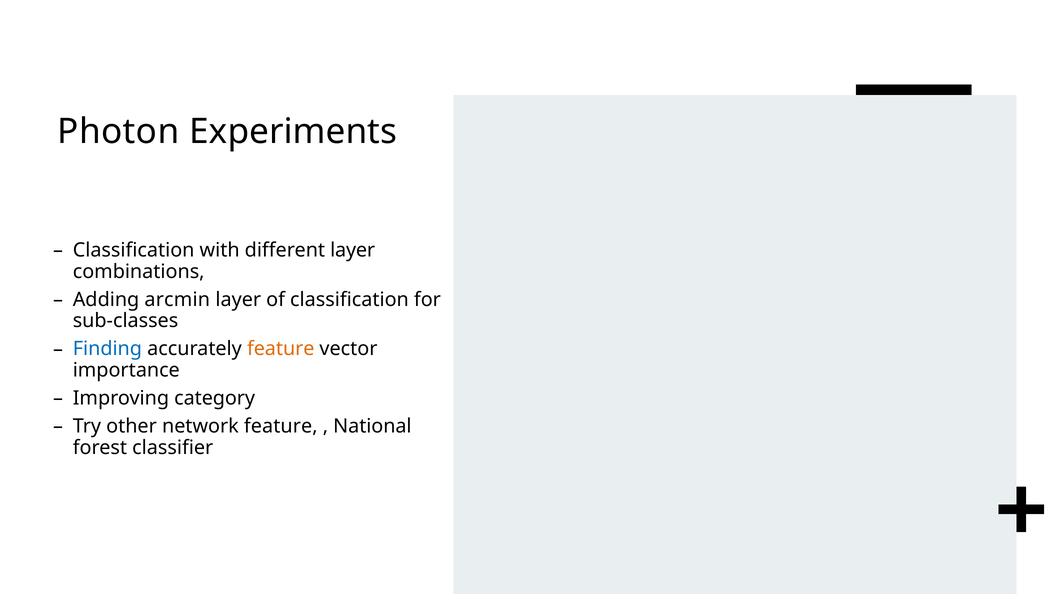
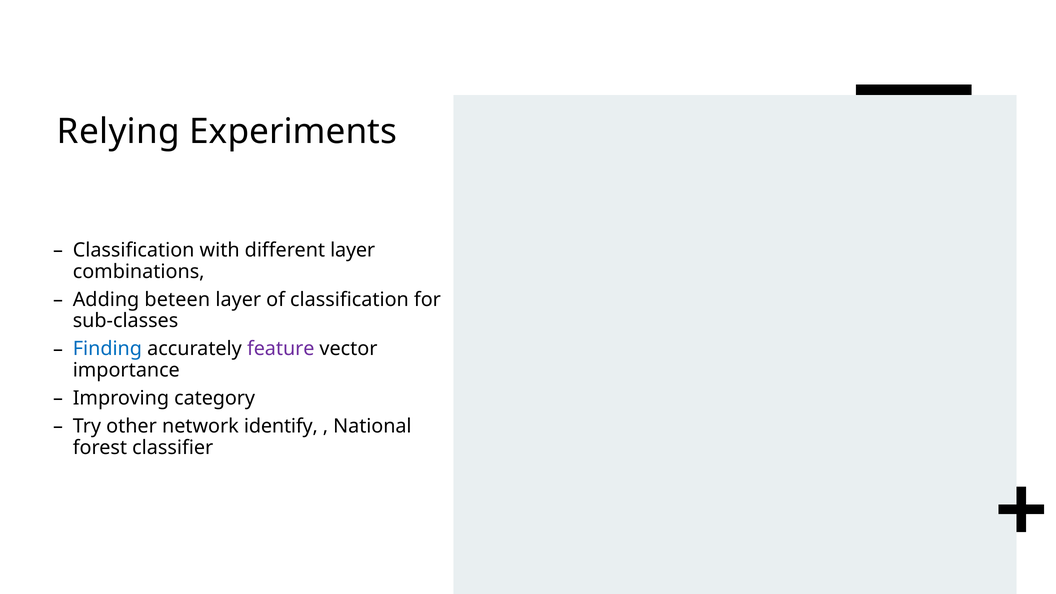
Photon: Photon -> Relying
arcmin: arcmin -> beteen
feature at (281, 349) colour: orange -> purple
network feature: feature -> identify
